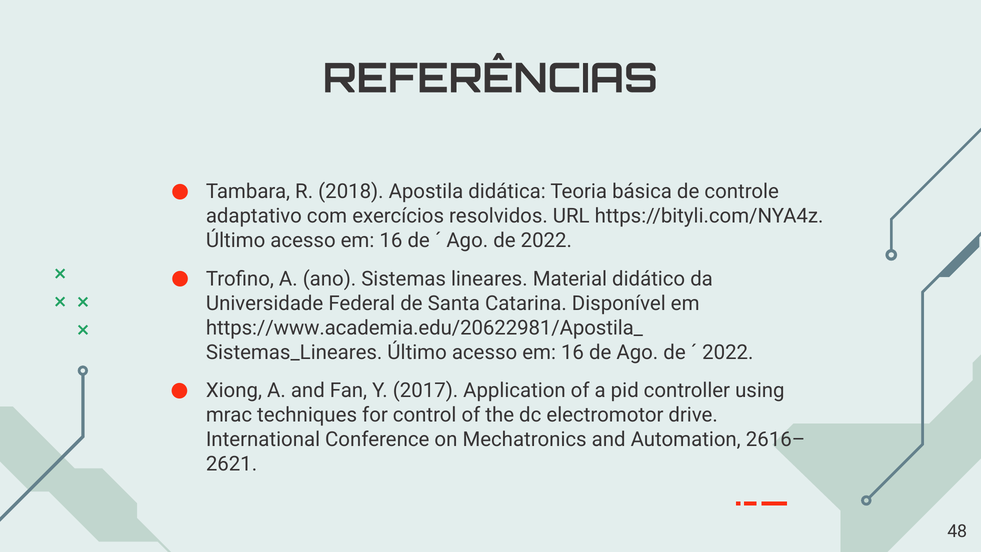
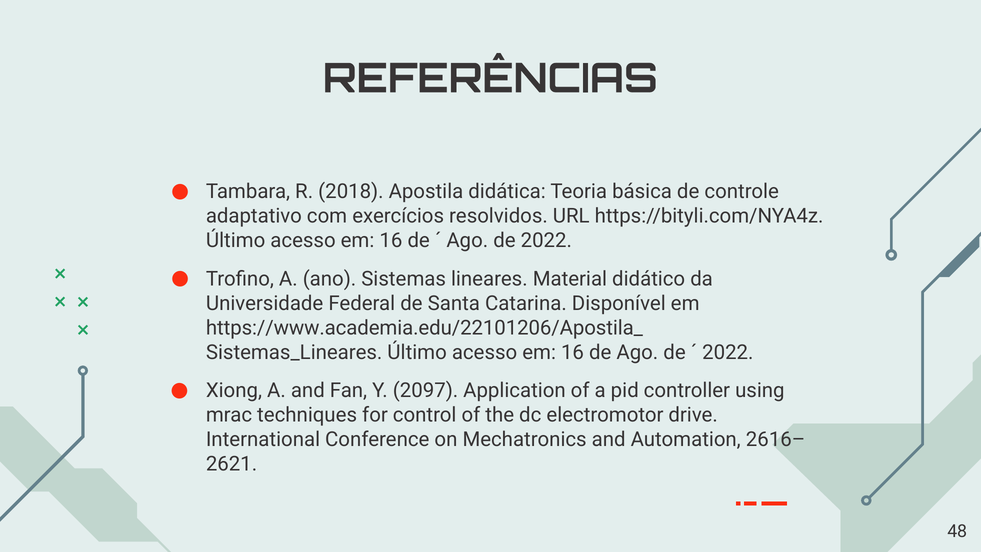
https://www.academia.edu/20622981/Apostila_: https://www.academia.edu/20622981/Apostila_ -> https://www.academia.edu/22101206/Apostila_
2017: 2017 -> 2097
